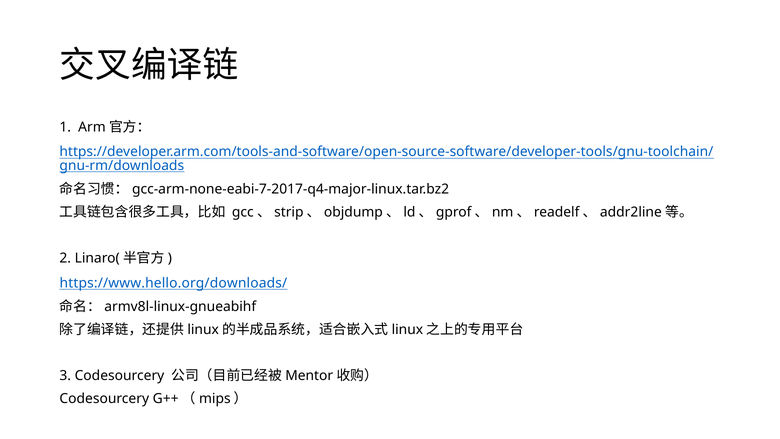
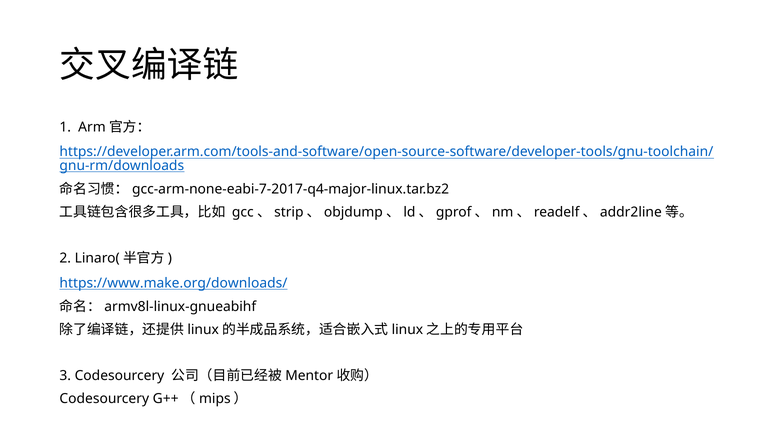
https://www.hello.org/downloads/: https://www.hello.org/downloads/ -> https://www.make.org/downloads/
